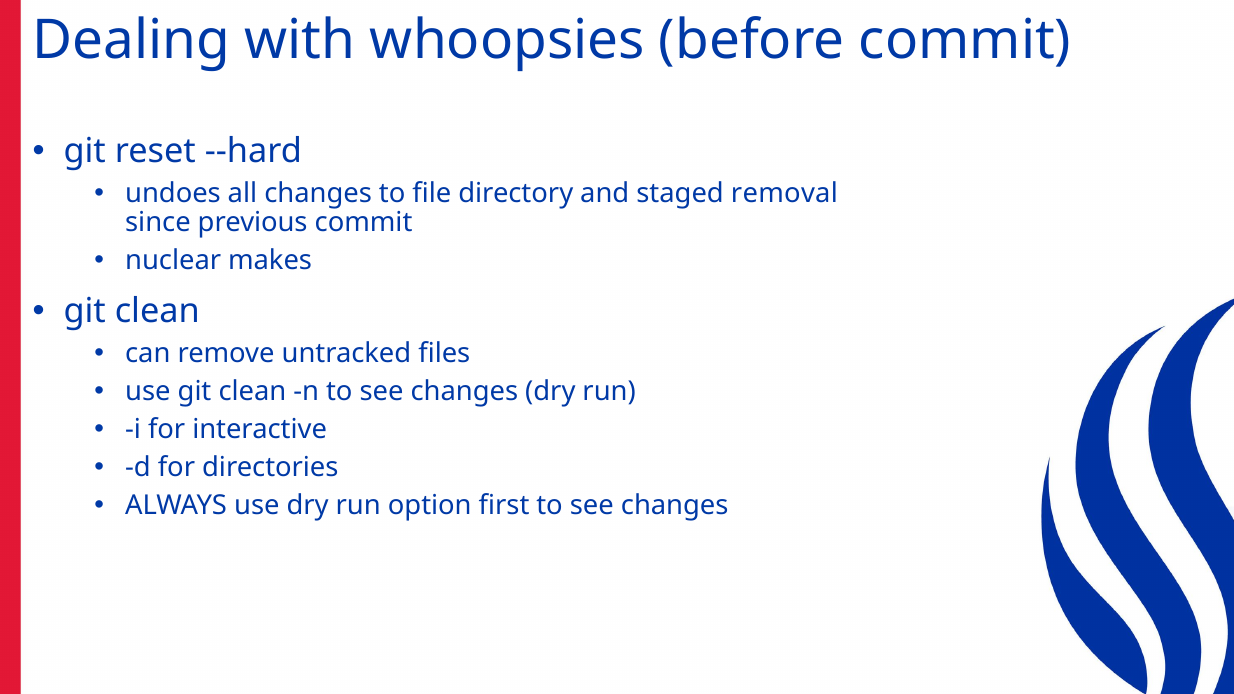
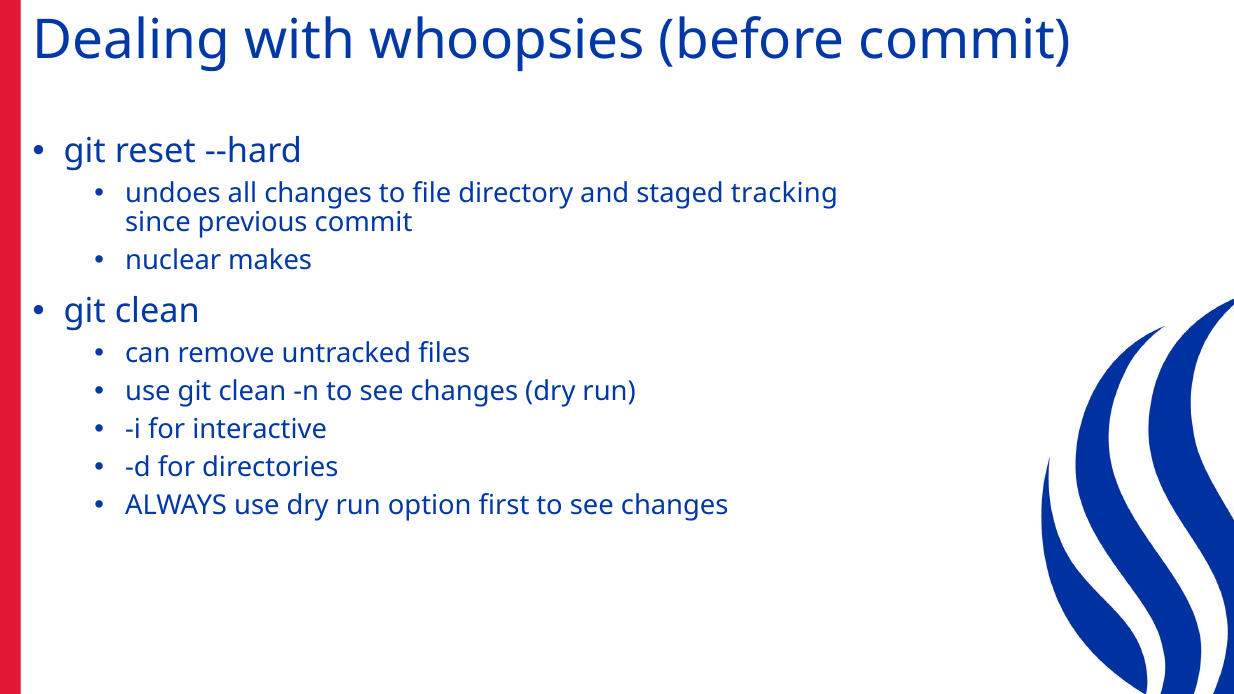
removal: removal -> tracking
